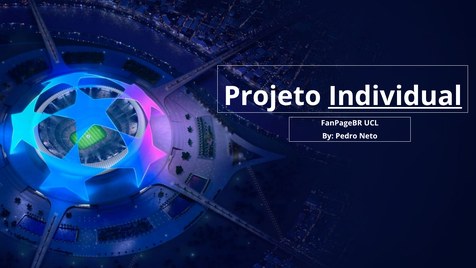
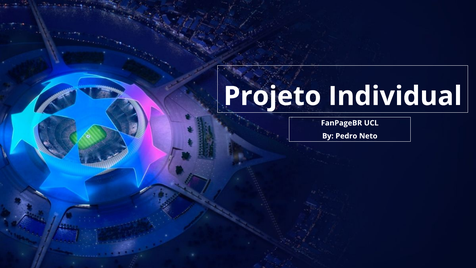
Individual underline: present -> none
